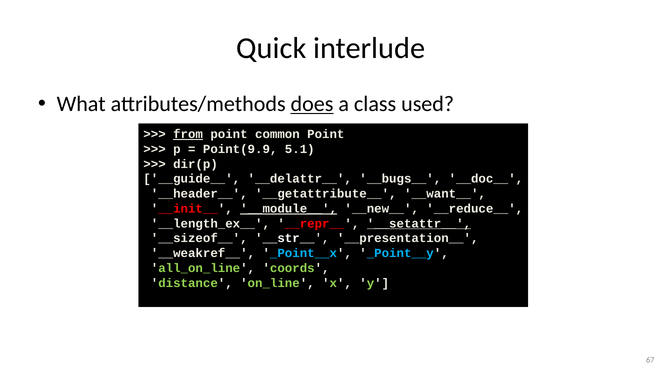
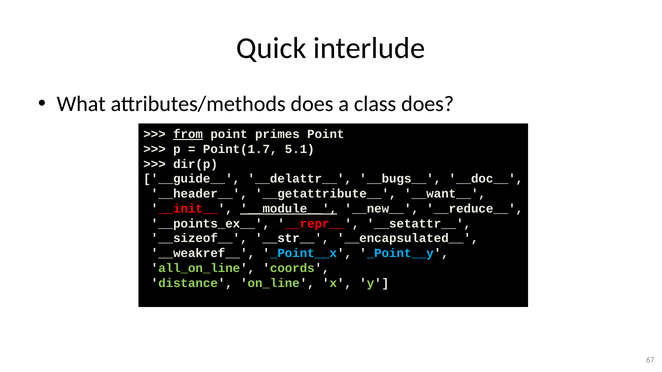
does at (312, 104) underline: present -> none
class used: used -> does
common: common -> primes
Point(9.9: Point(9.9 -> Point(1.7
__length_ex__: __length_ex__ -> __points_ex__
__setattr__ underline: present -> none
__presentation__: __presentation__ -> __encapsulated__
